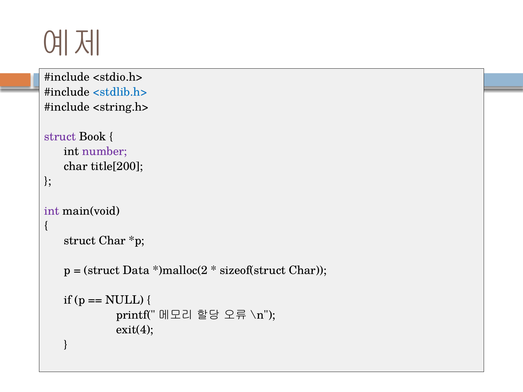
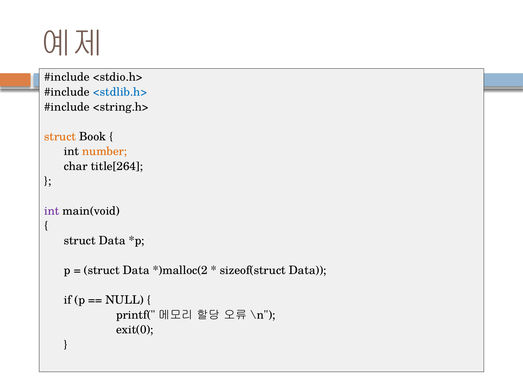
struct at (60, 137) colour: purple -> orange
number colour: purple -> orange
title[200: title[200 -> title[264
Char at (112, 241): Char -> Data
sizeof(struct Char: Char -> Data
exit(4: exit(4 -> exit(0
